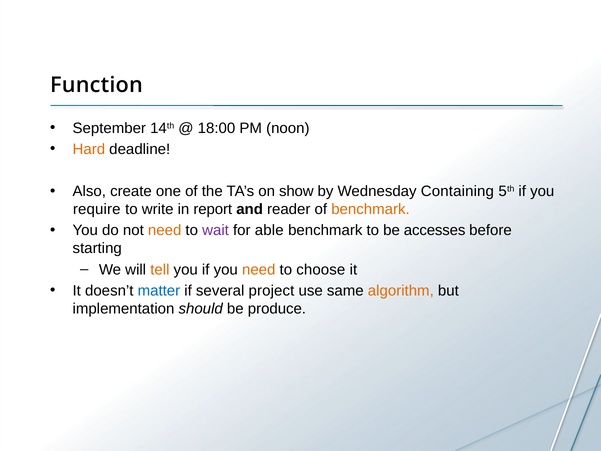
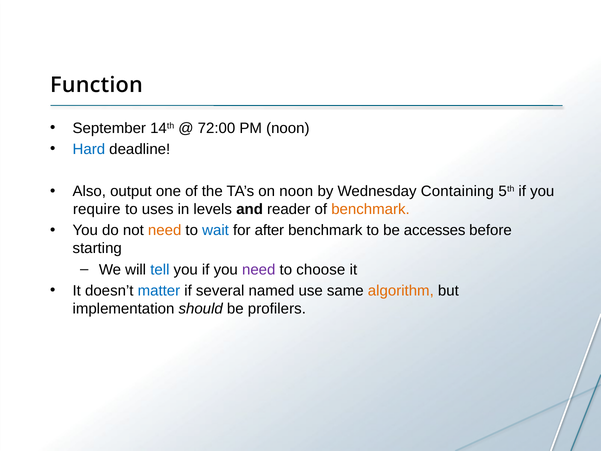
18:00: 18:00 -> 72:00
Hard colour: orange -> blue
create: create -> output
on show: show -> noon
write: write -> uses
report: report -> levels
wait colour: purple -> blue
able: able -> after
tell colour: orange -> blue
need at (259, 269) colour: orange -> purple
project: project -> named
produce: produce -> profilers
